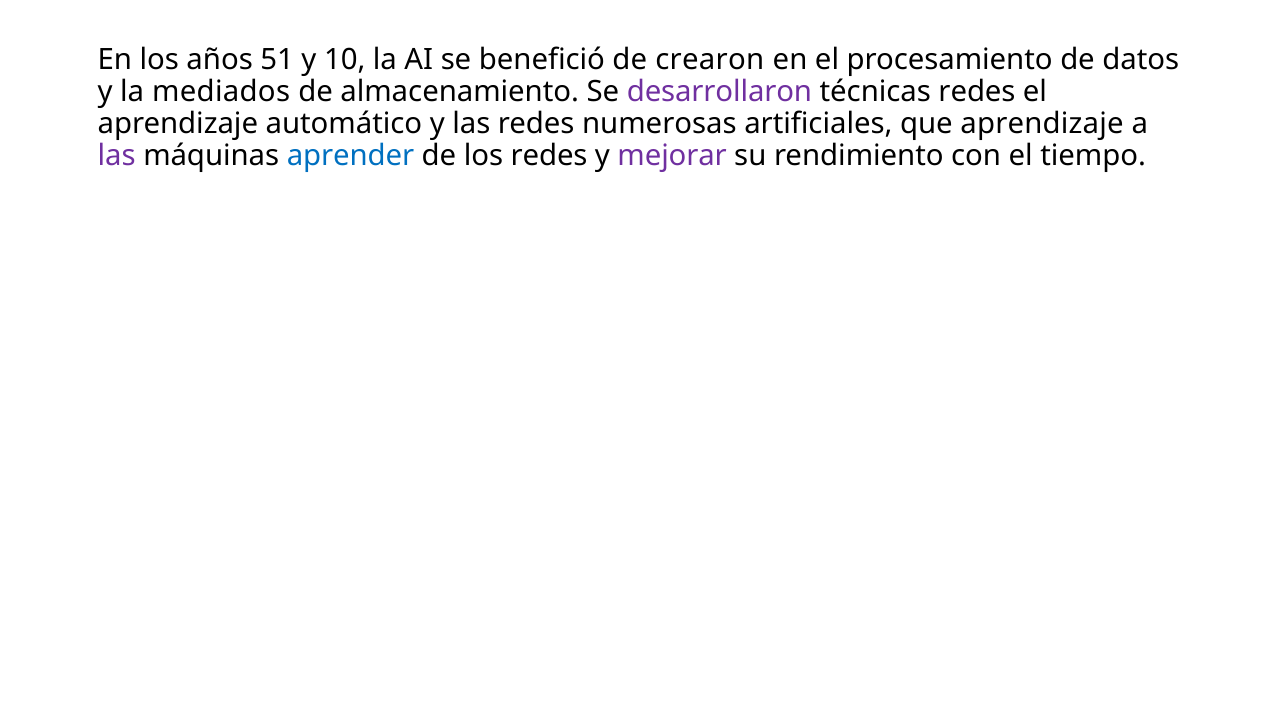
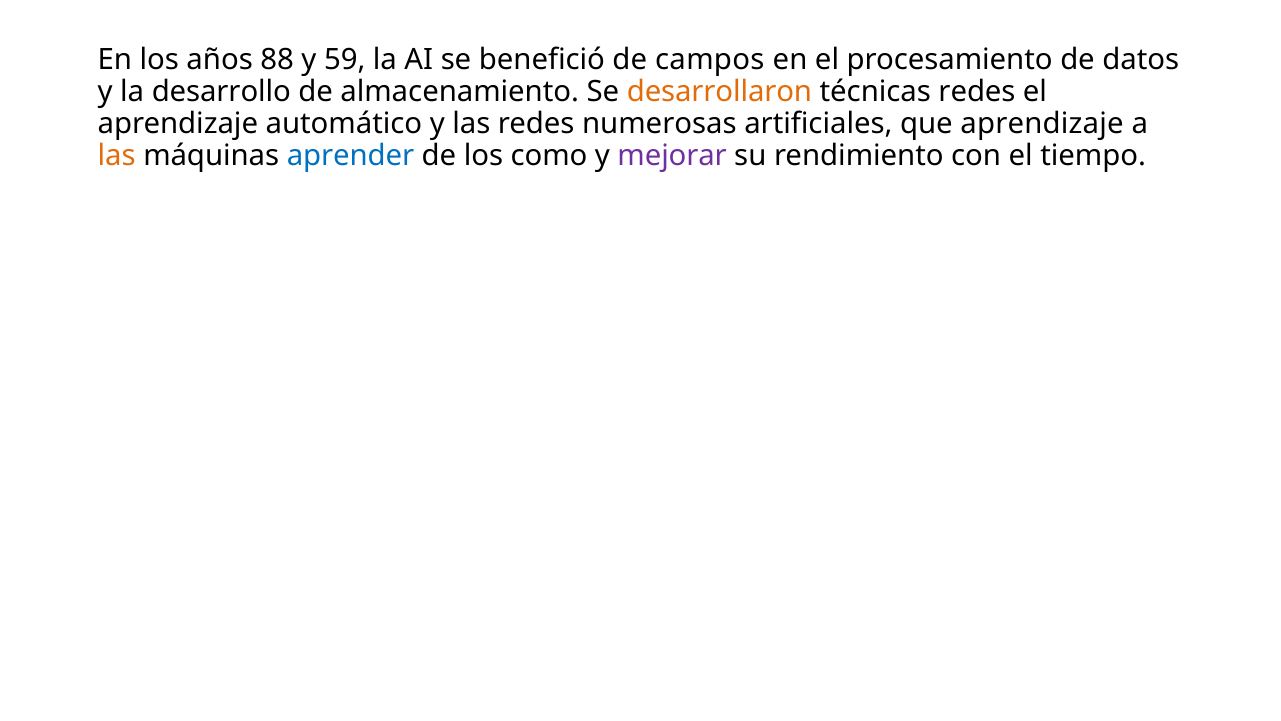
51: 51 -> 88
10: 10 -> 59
crearon: crearon -> campos
mediados: mediados -> desarrollo
desarrollaron colour: purple -> orange
las at (117, 155) colour: purple -> orange
los redes: redes -> como
